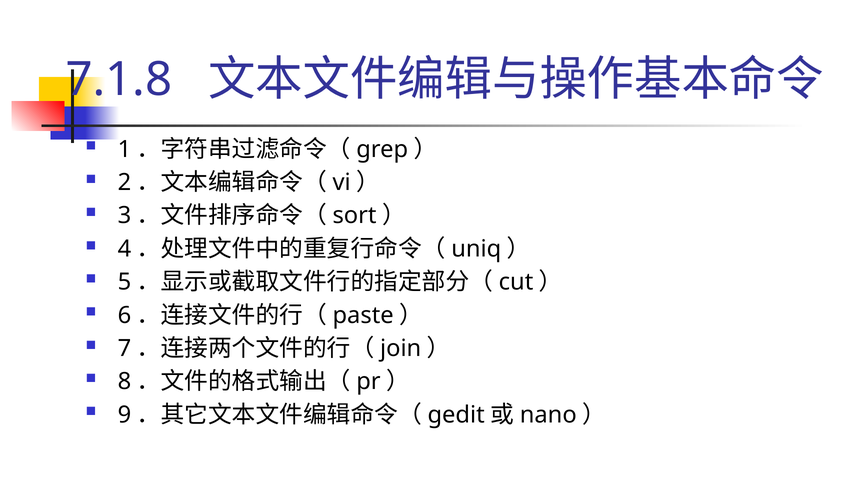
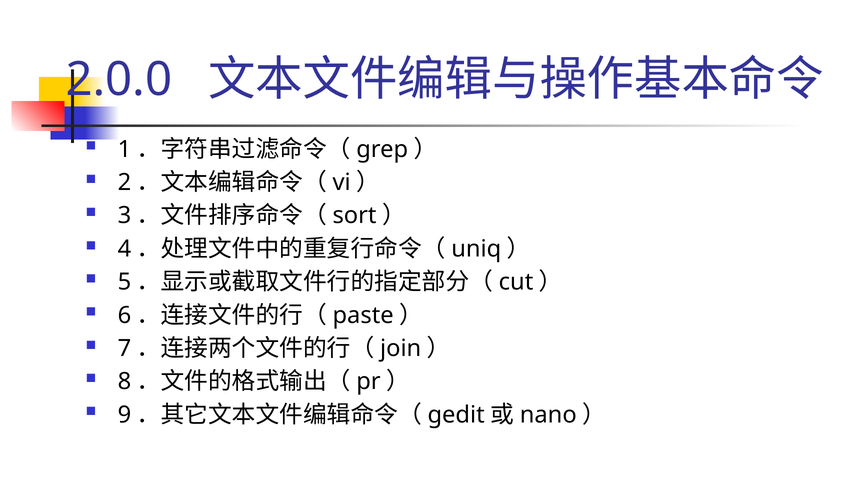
7.1.8: 7.1.8 -> 2.0.0
